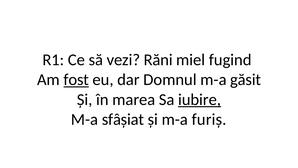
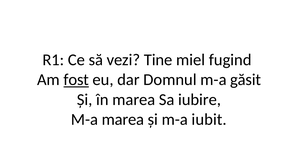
Răni: Răni -> Tine
iubire underline: present -> none
M-a sfâșiat: sfâșiat -> marea
furiș: furiș -> iubit
